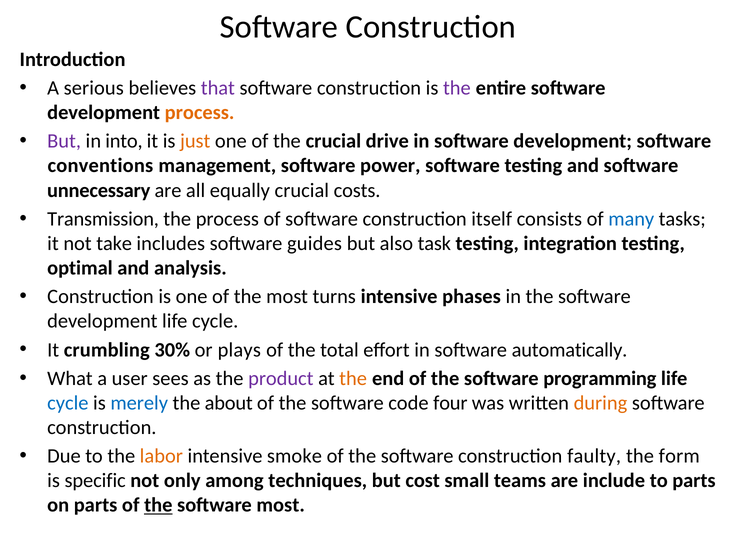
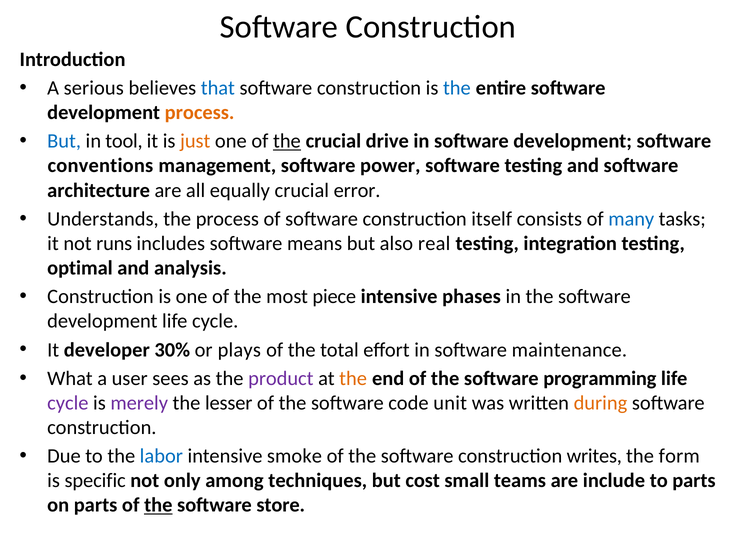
that colour: purple -> blue
the at (457, 88) colour: purple -> blue
But at (64, 141) colour: purple -> blue
into: into -> tool
the at (287, 141) underline: none -> present
unnecessary: unnecessary -> architecture
costs: costs -> error
Transmission: Transmission -> Understands
take: take -> runs
guides: guides -> means
task: task -> real
turns: turns -> piece
crumbling: crumbling -> developer
automatically: automatically -> maintenance
cycle at (68, 403) colour: blue -> purple
merely colour: blue -> purple
about: about -> lesser
four: four -> unit
labor colour: orange -> blue
faulty: faulty -> writes
software most: most -> store
